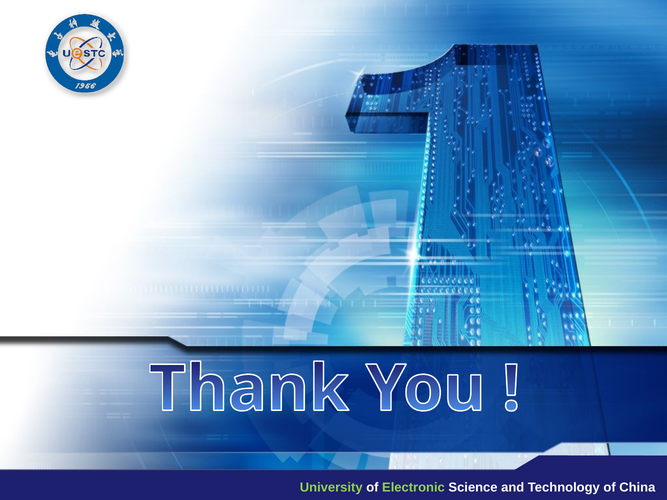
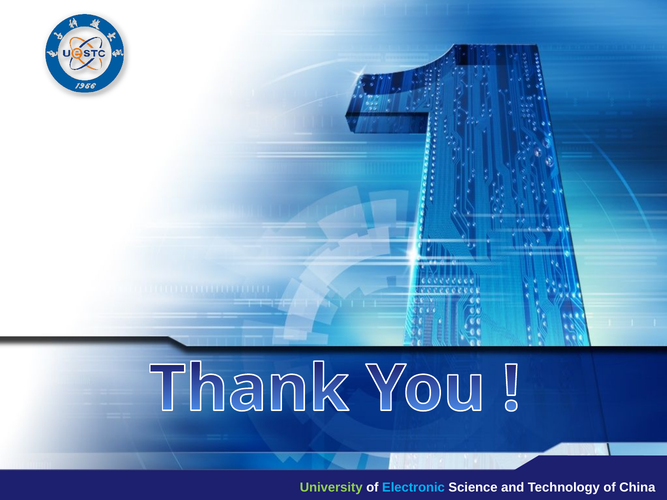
Electronic colour: light green -> light blue
